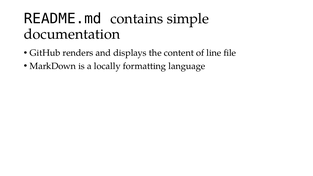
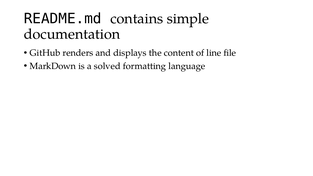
locally: locally -> solved
